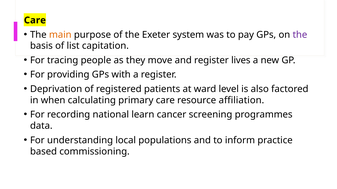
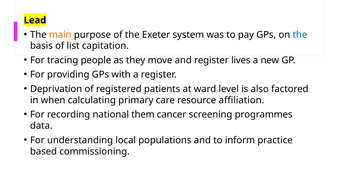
Care at (35, 20): Care -> Lead
the at (300, 35) colour: purple -> blue
learn: learn -> them
